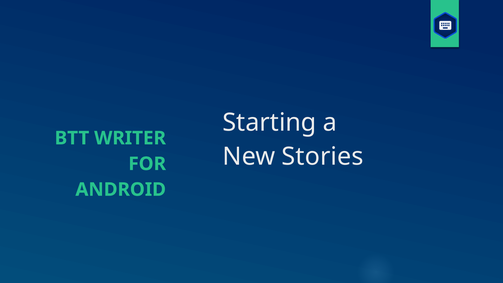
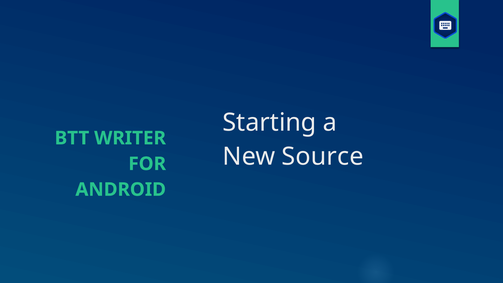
Stories: Stories -> Source
